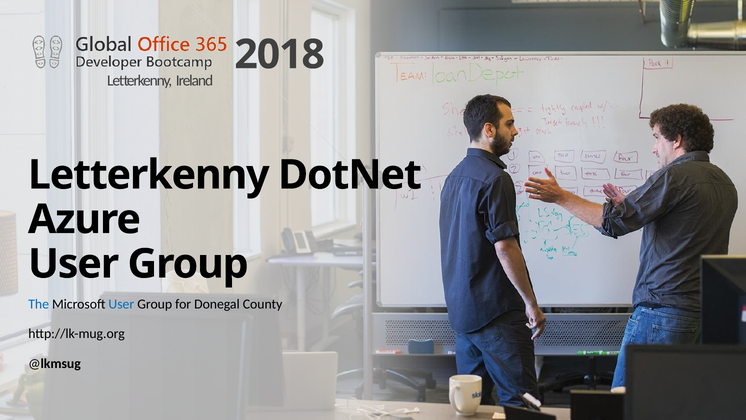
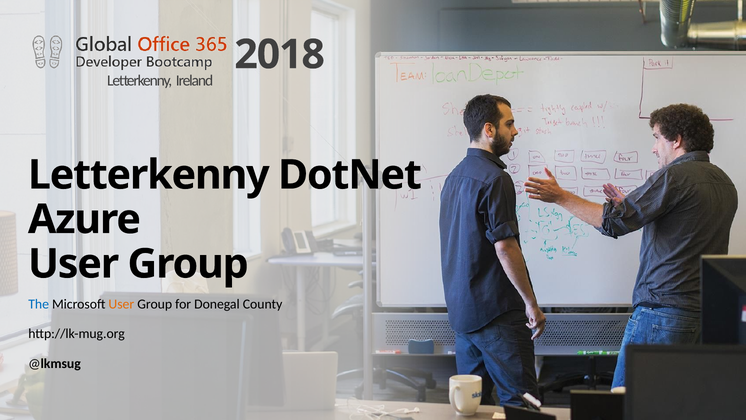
User at (121, 304) colour: blue -> orange
